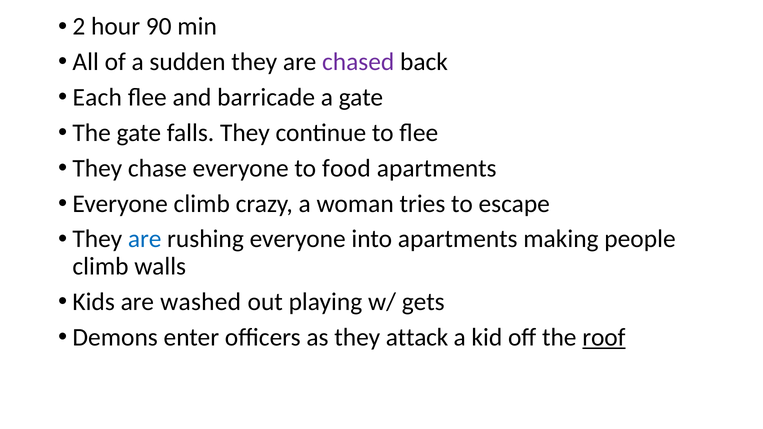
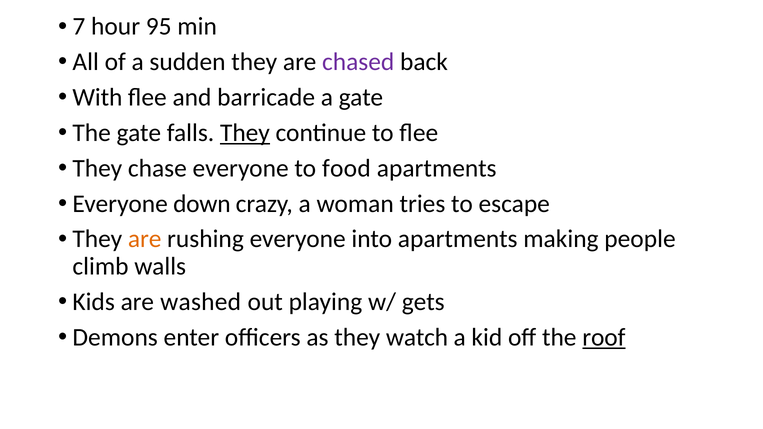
2: 2 -> 7
90: 90 -> 95
Each: Each -> With
They at (245, 133) underline: none -> present
Everyone climb: climb -> down
are at (145, 239) colour: blue -> orange
attack: attack -> watch
